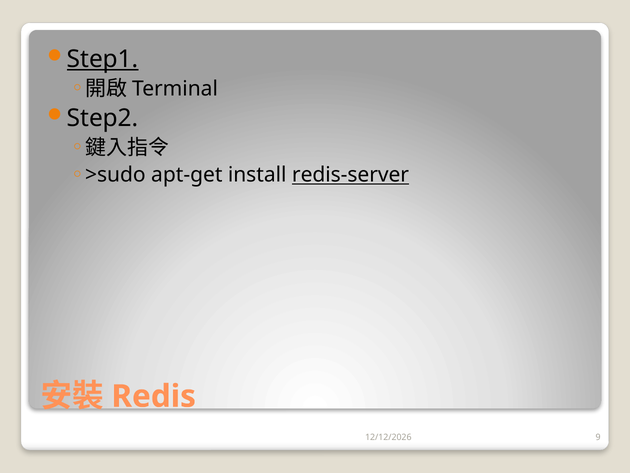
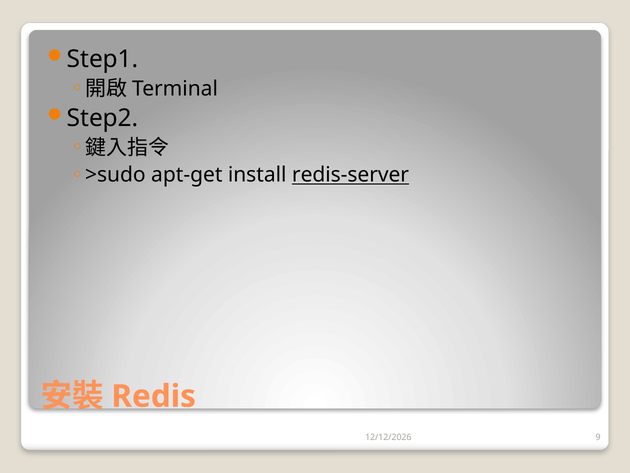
Step1 underline: present -> none
